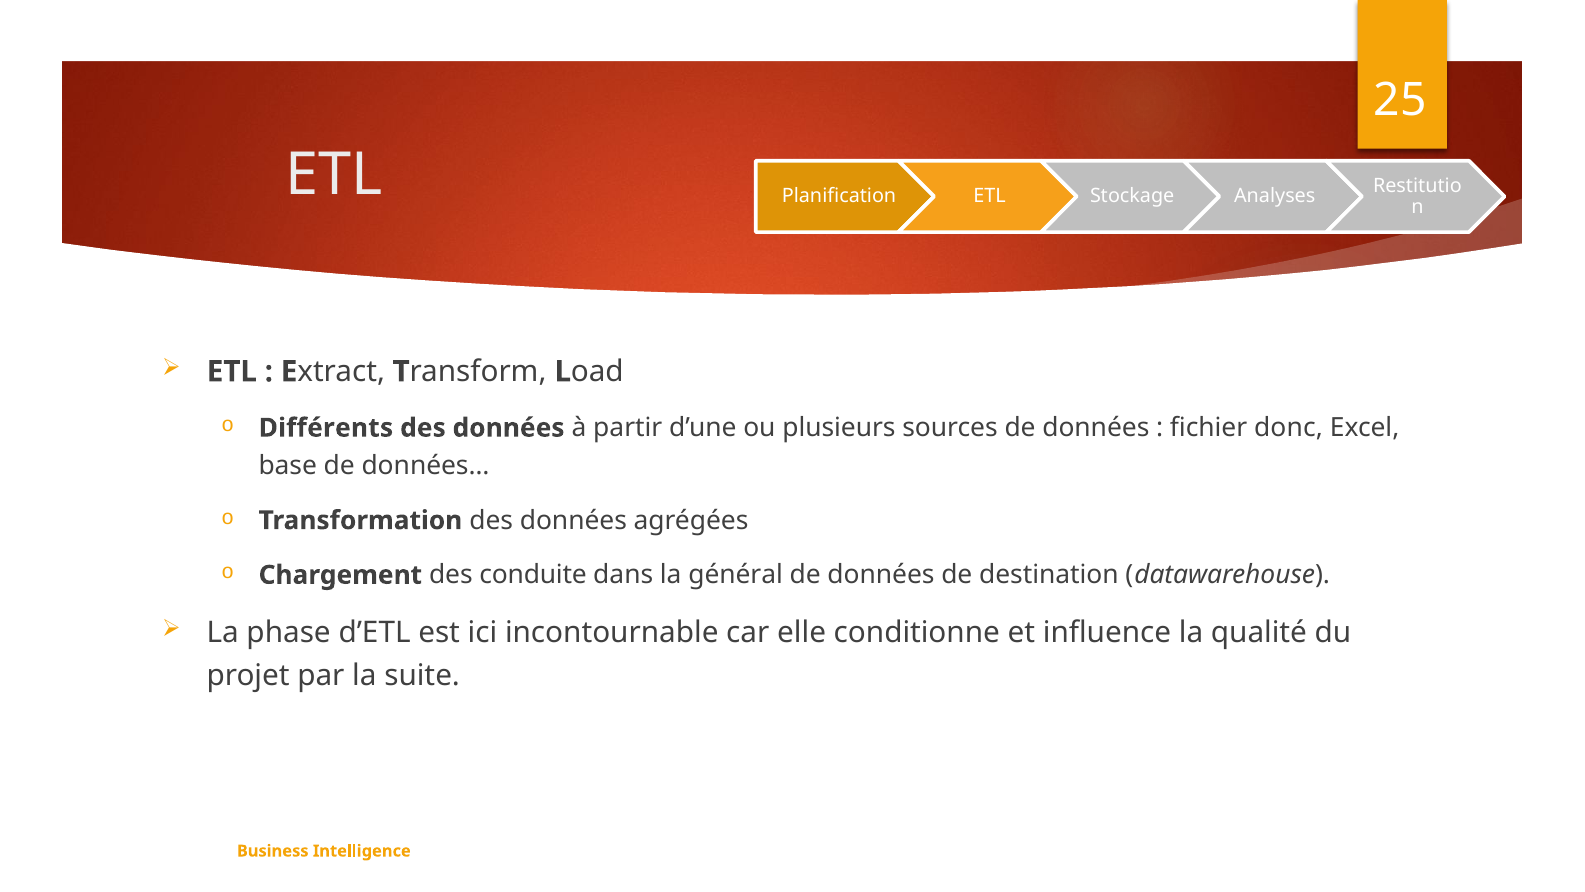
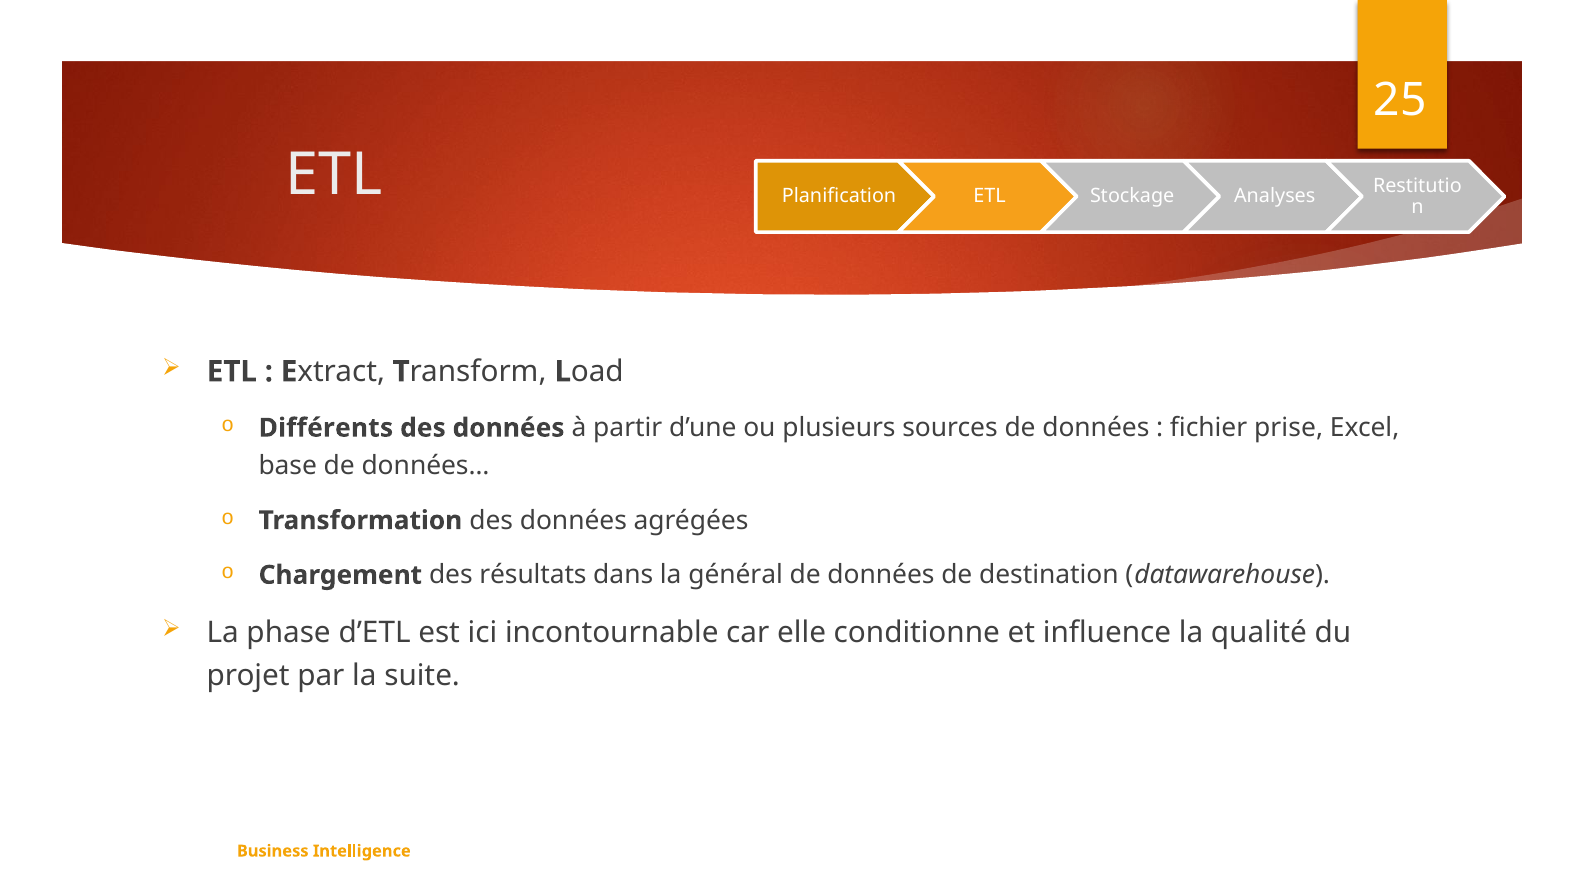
donc: donc -> prise
conduite: conduite -> résultats
